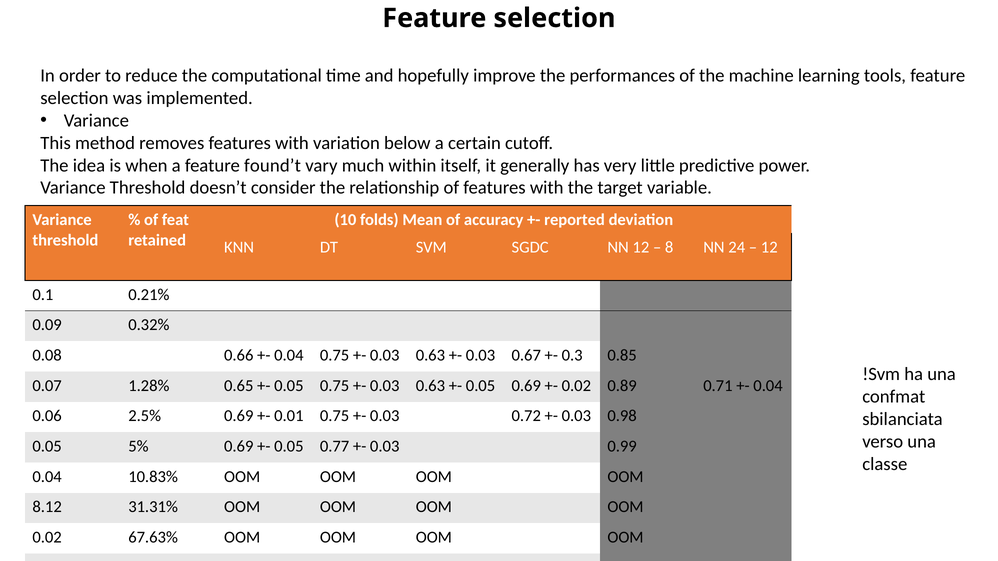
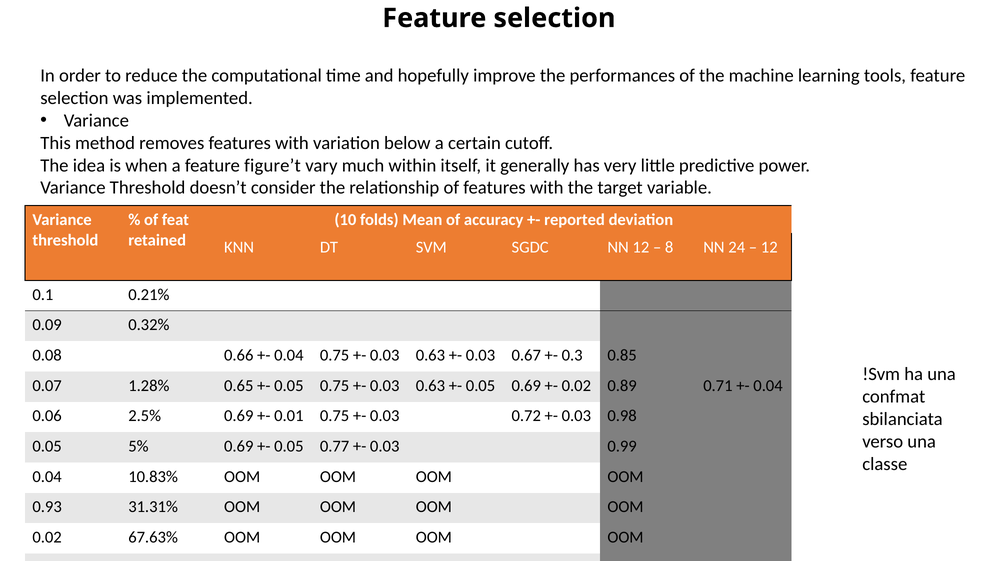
found’t: found’t -> figure’t
8.12: 8.12 -> 0.93
